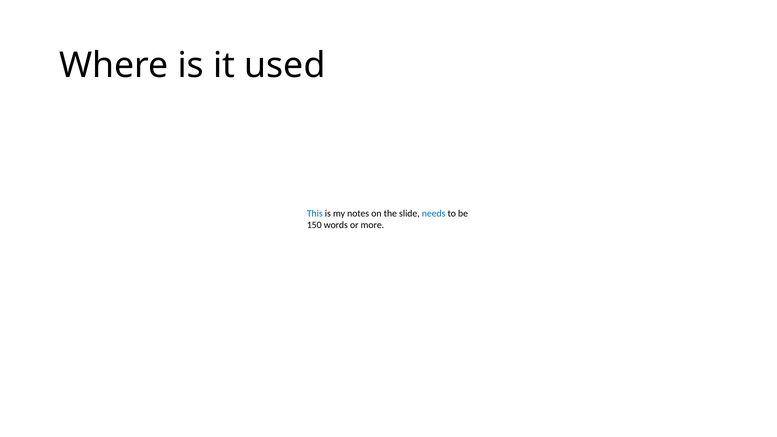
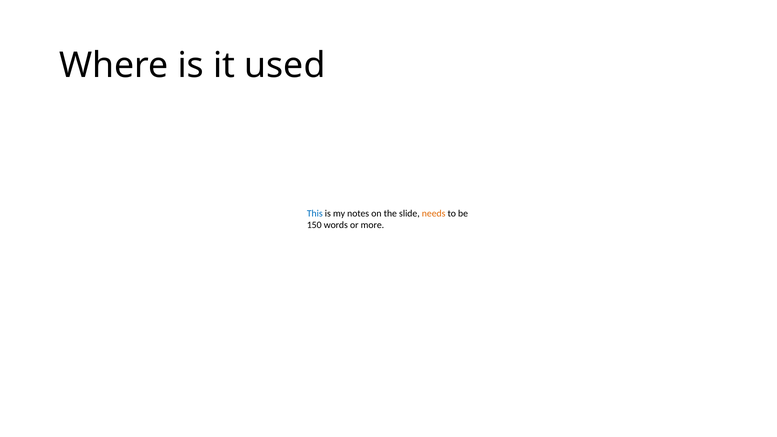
needs colour: blue -> orange
